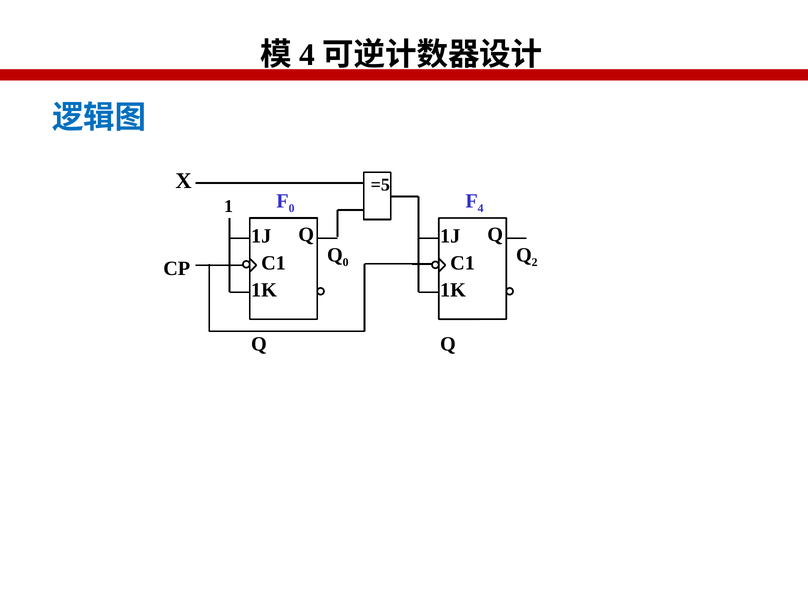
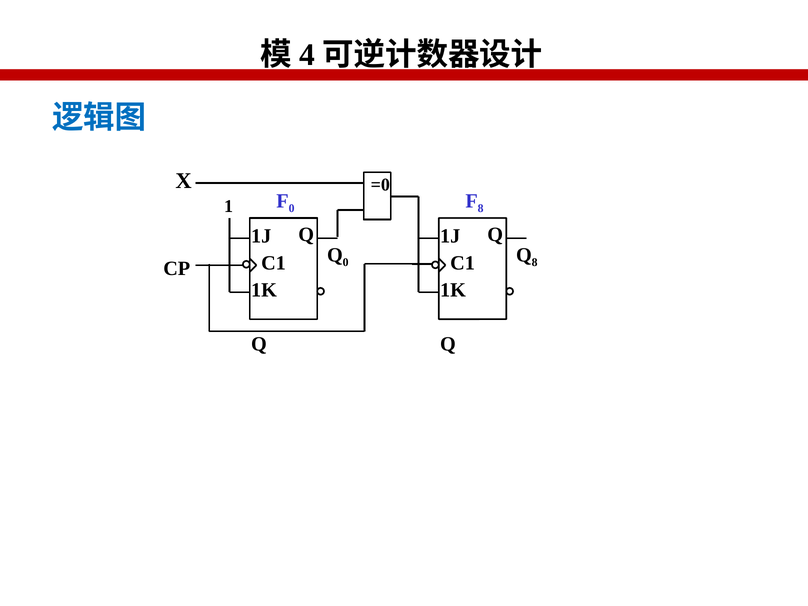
=5: =5 -> =0
4 at (481, 209): 4 -> 8
Q 2: 2 -> 8
